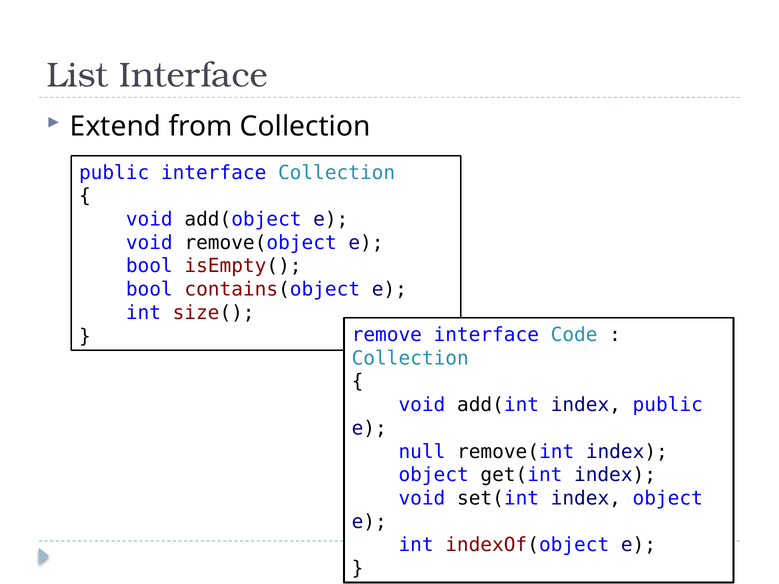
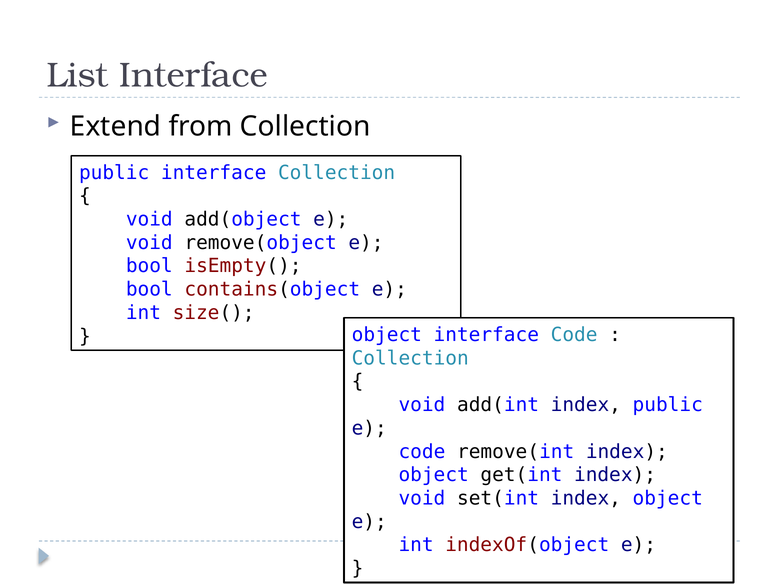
remove at (387, 335): remove -> object
null at (422, 452): null -> code
